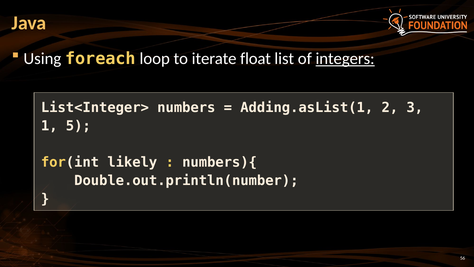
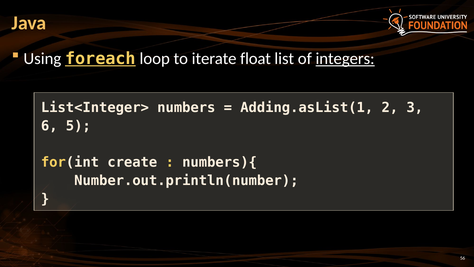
foreach underline: none -> present
1: 1 -> 6
likely: likely -> create
Double.out.println(number: Double.out.println(number -> Number.out.println(number
